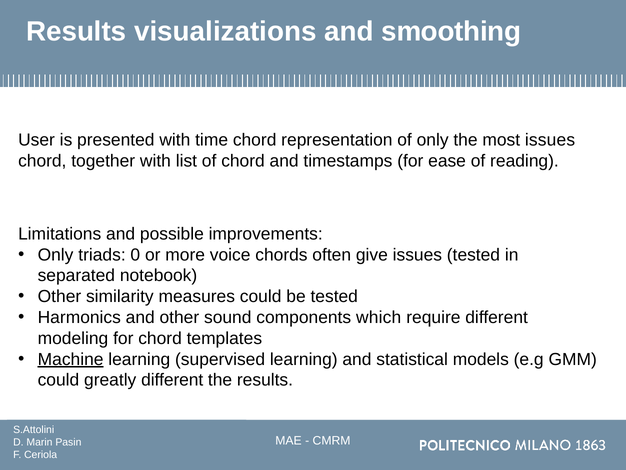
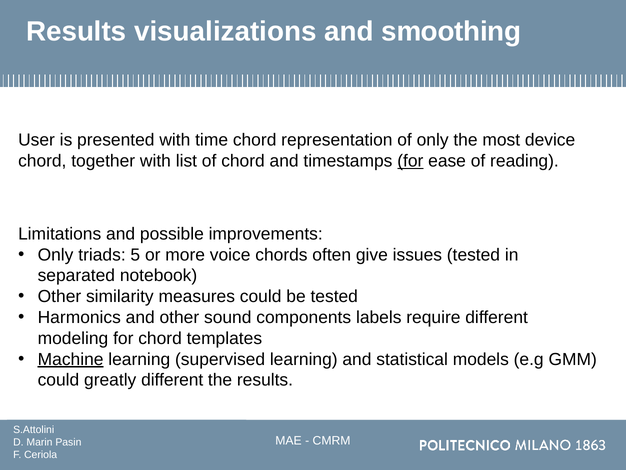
most issues: issues -> device
for at (410, 161) underline: none -> present
0: 0 -> 5
which: which -> labels
